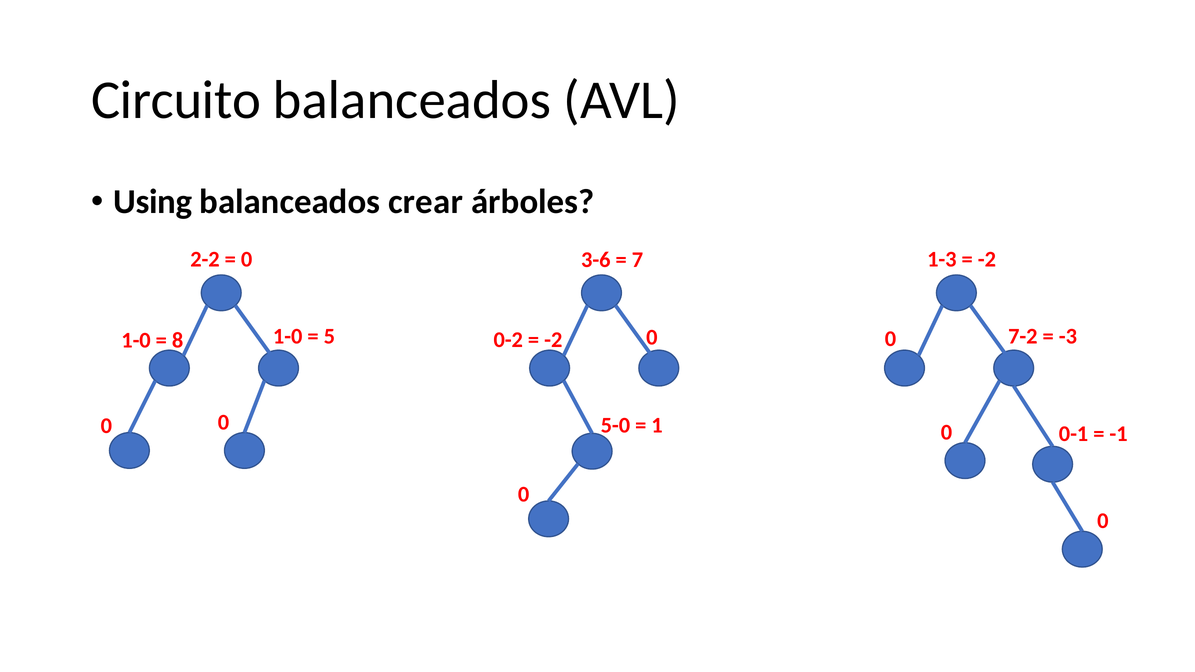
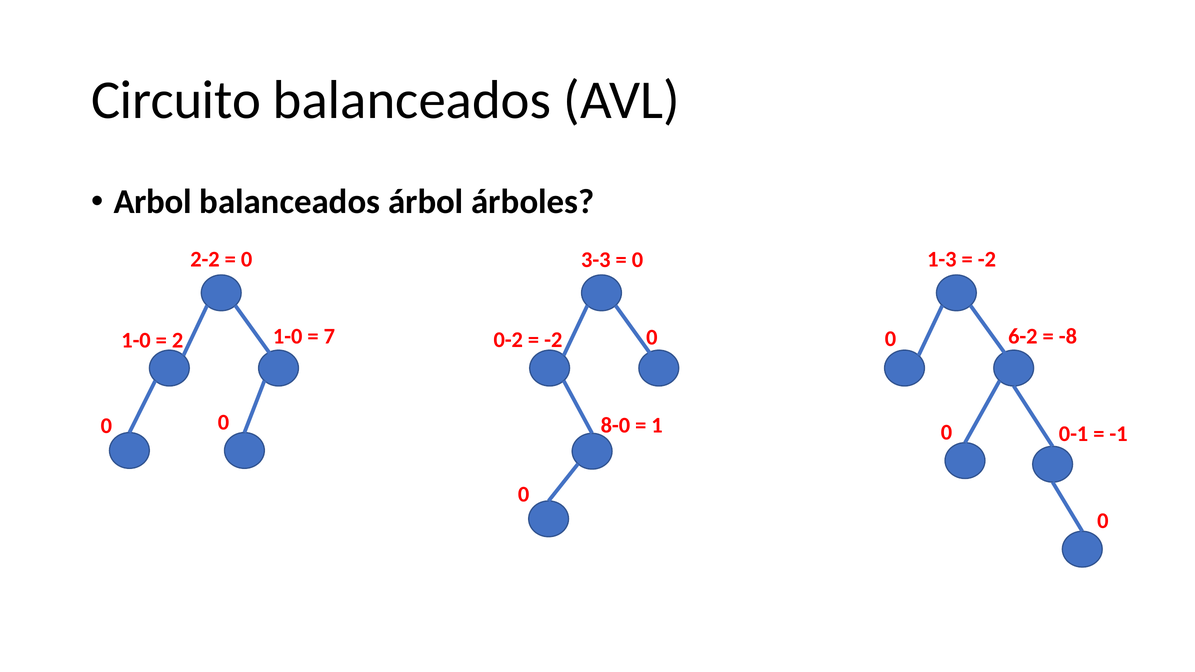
Using: Using -> Arbol
crear: crear -> árbol
3-6: 3-6 -> 3-3
7 at (637, 260): 7 -> 0
7-2: 7-2 -> 6-2
-3: -3 -> -8
8: 8 -> 2
5: 5 -> 7
5-0: 5-0 -> 8-0
